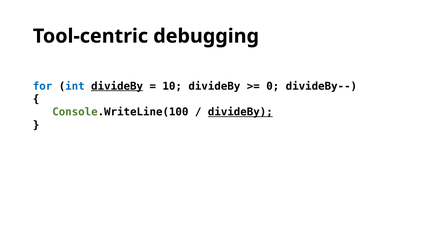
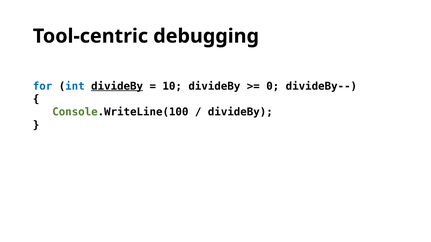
divideBy at (240, 112) underline: present -> none
